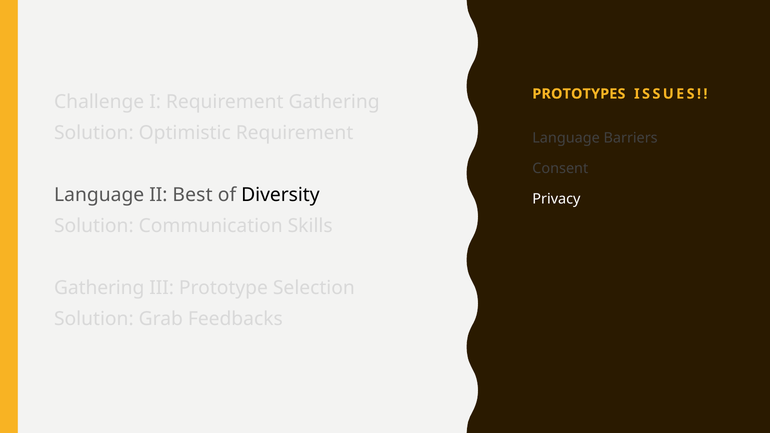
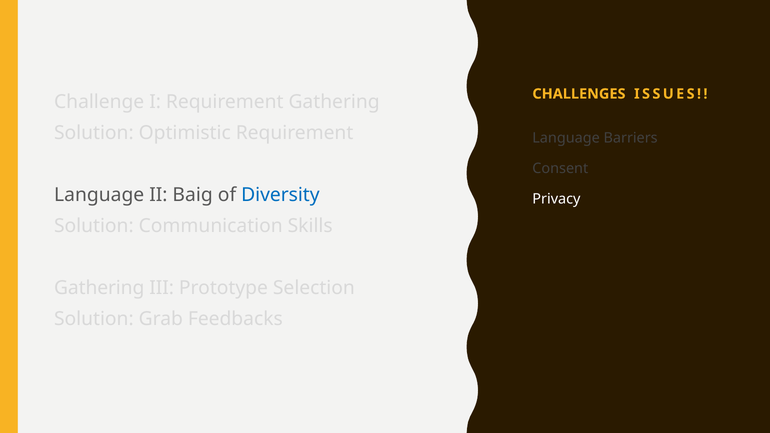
PROTOTYPES: PROTOTYPES -> CHALLENGES
Best: Best -> Baig
Diversity colour: black -> blue
